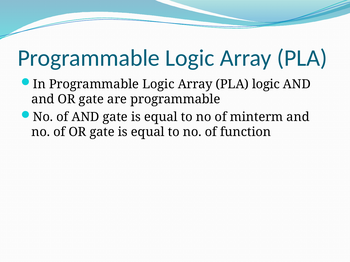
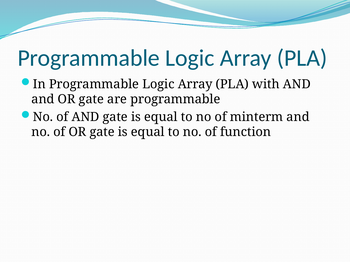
PLA logic: logic -> with
